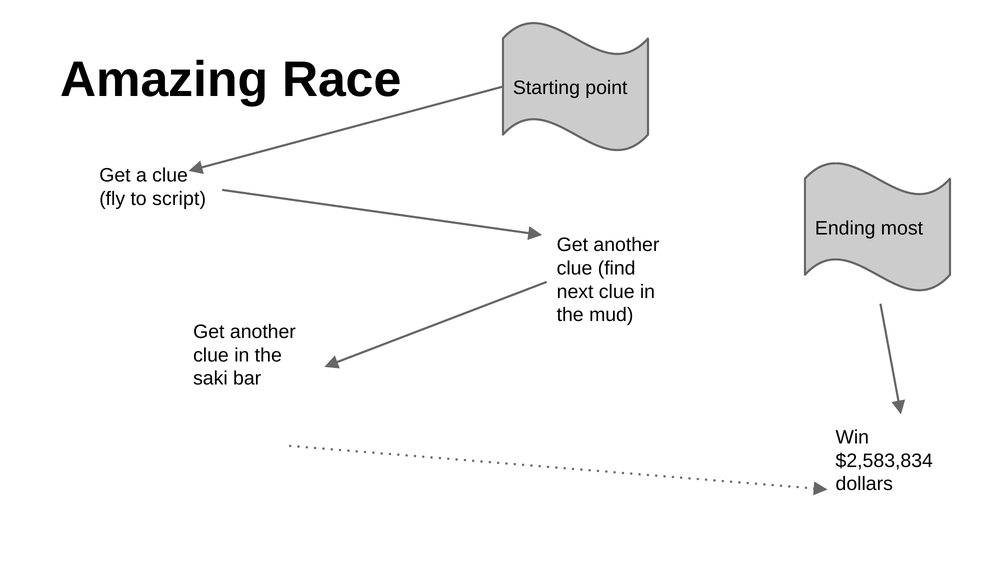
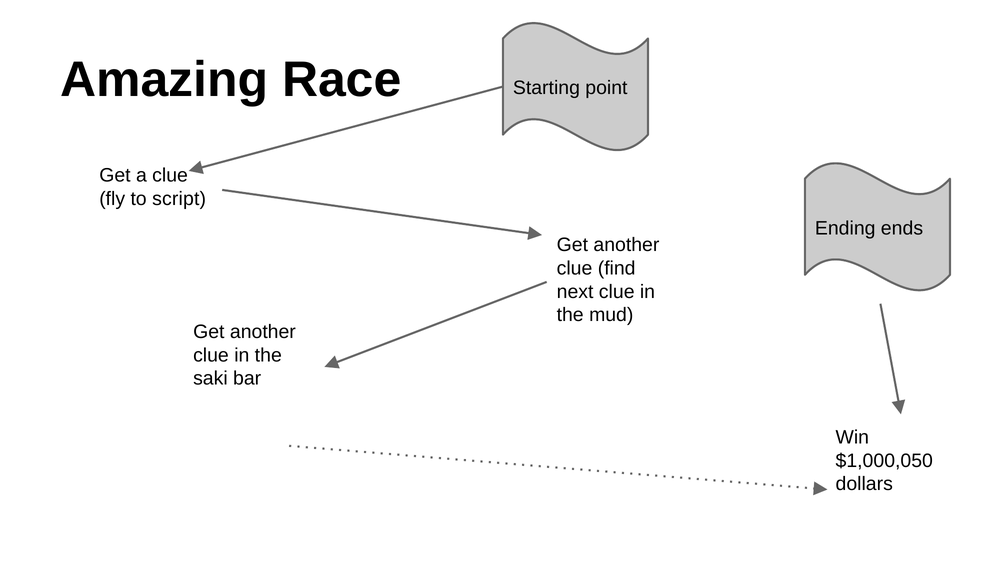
most: most -> ends
$2,583,834: $2,583,834 -> $1,000,050
